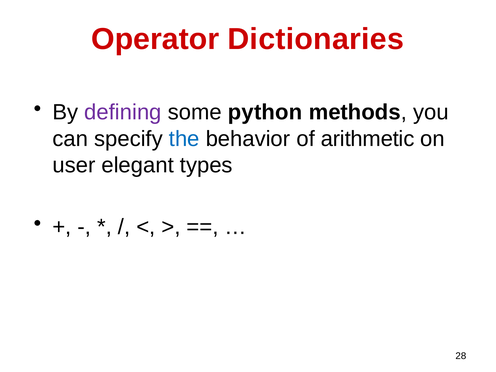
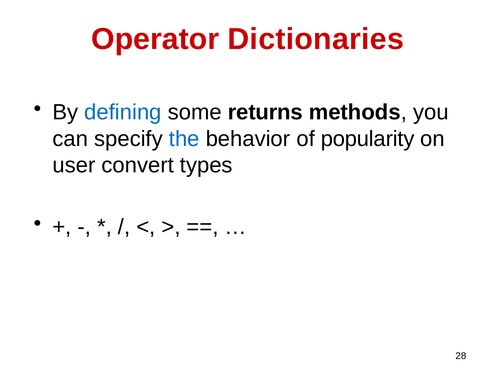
defining colour: purple -> blue
python: python -> returns
arithmetic: arithmetic -> popularity
elegant: elegant -> convert
